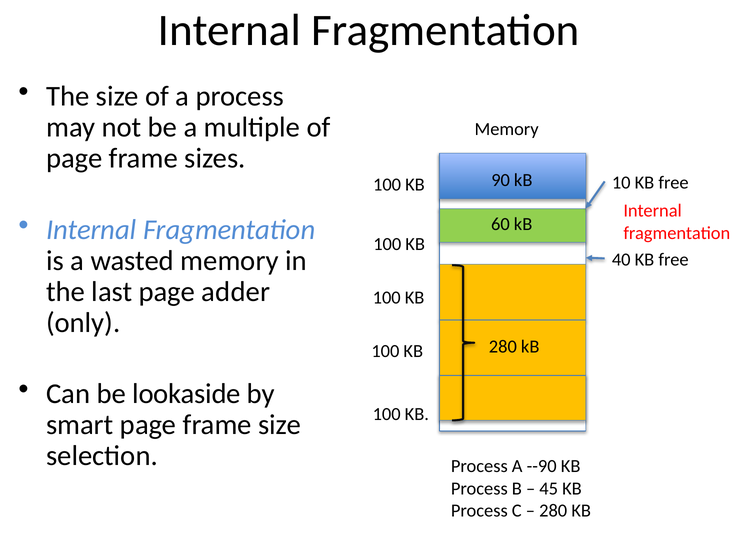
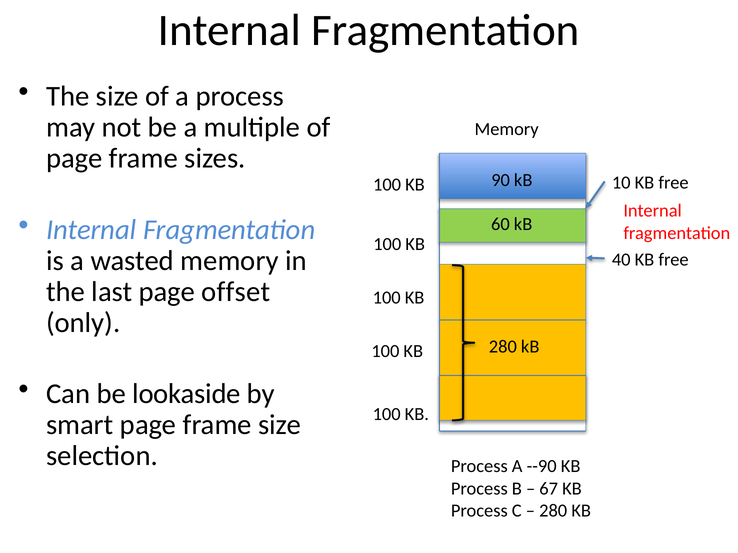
adder: adder -> offset
45: 45 -> 67
